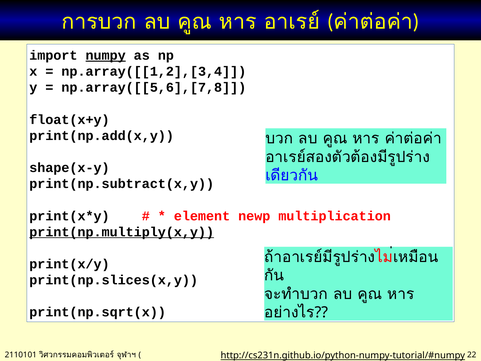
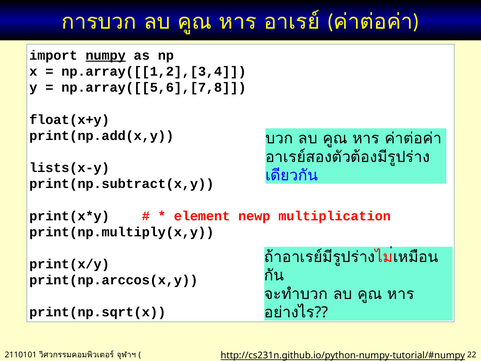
shape(x-y: shape(x-y -> lists(x-y
print(np.multiply(x,y underline: present -> none
print(np.slices(x,y: print(np.slices(x,y -> print(np.arccos(x,y
